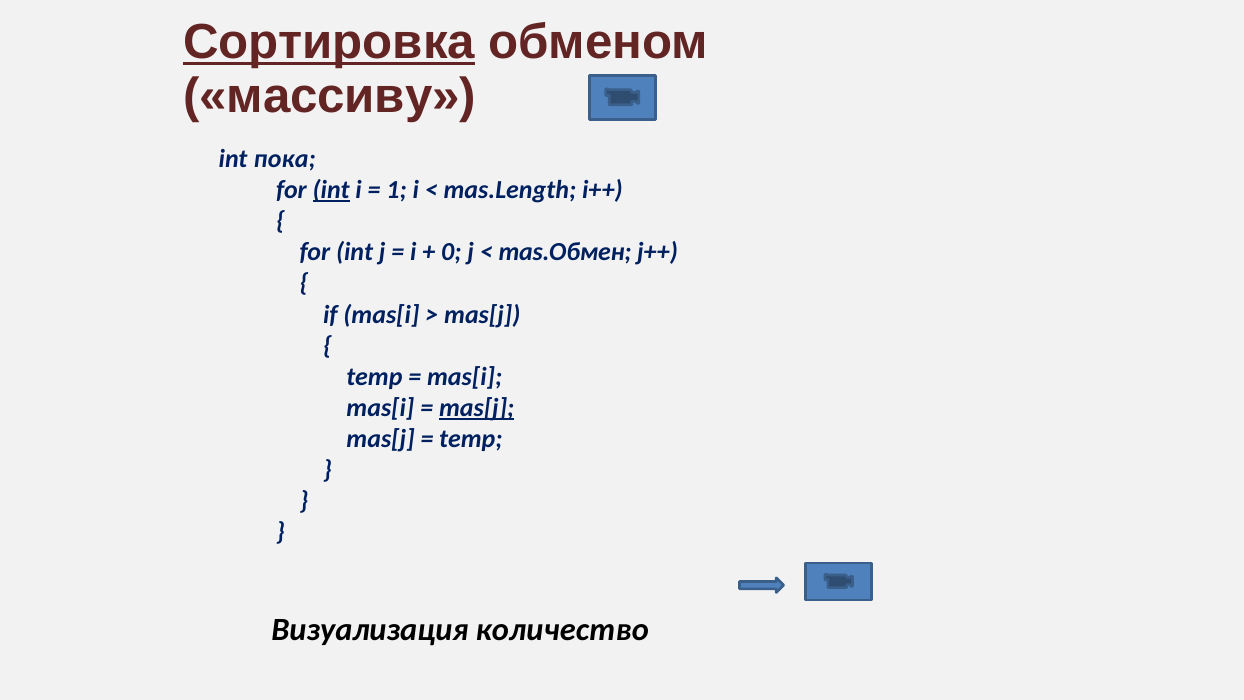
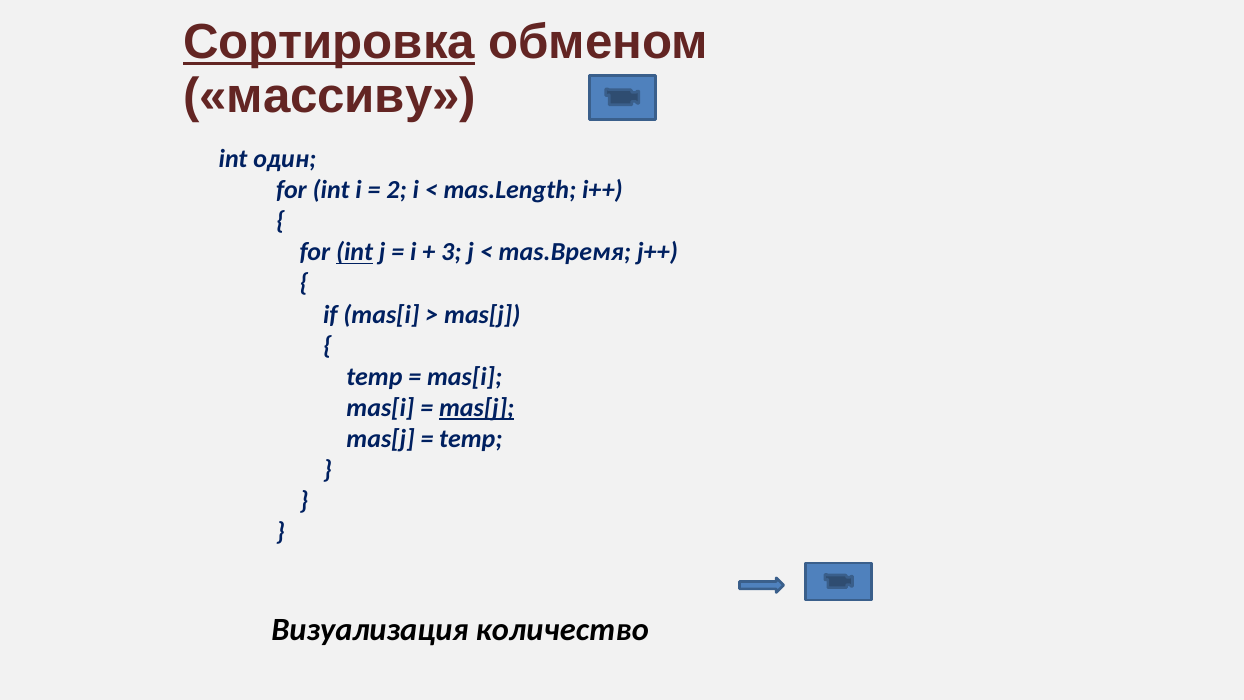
пока: пока -> один
int at (331, 190) underline: present -> none
1: 1 -> 2
int at (355, 252) underline: none -> present
0: 0 -> 3
mas.Обмен: mas.Обмен -> mas.Время
